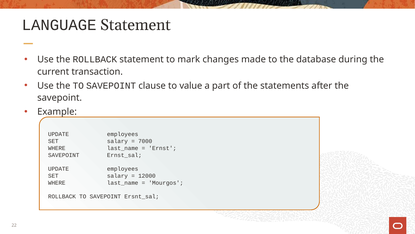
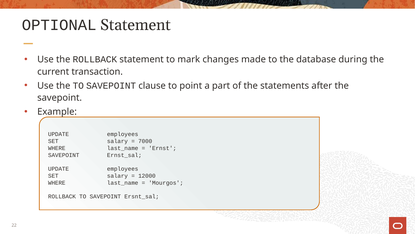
LANGUAGE: LANGUAGE -> OPTIONAL
value: value -> point
